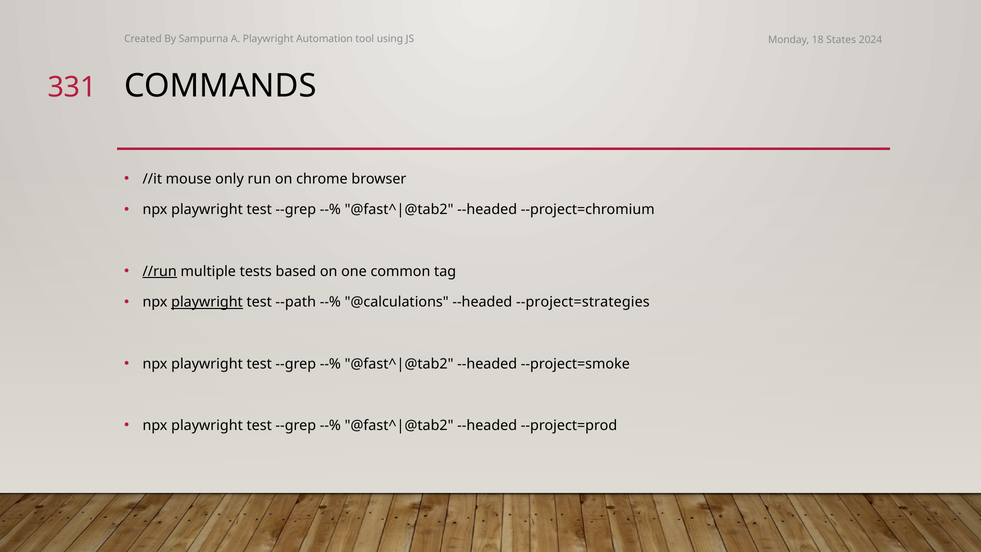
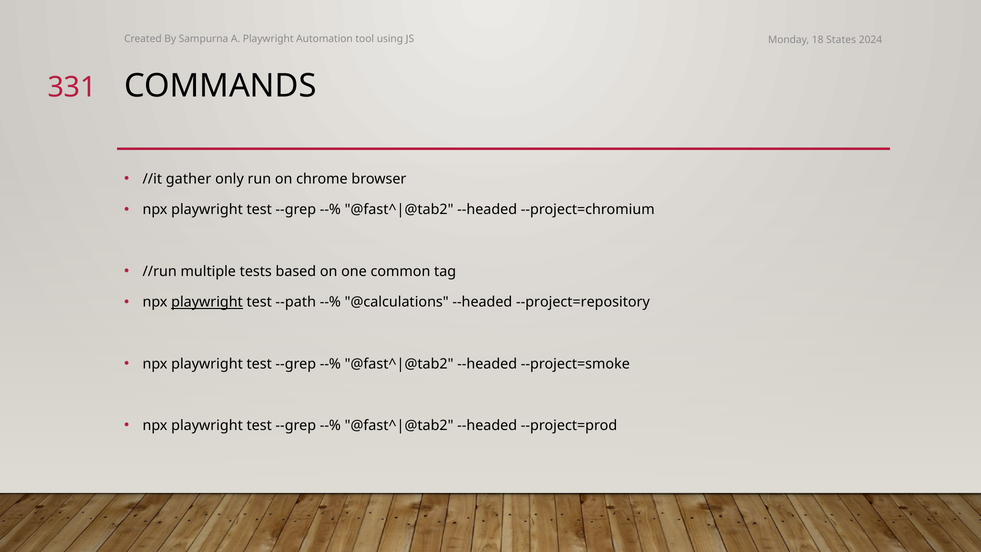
mouse: mouse -> gather
//run underline: present -> none
--project=strategies: --project=strategies -> --project=repository
